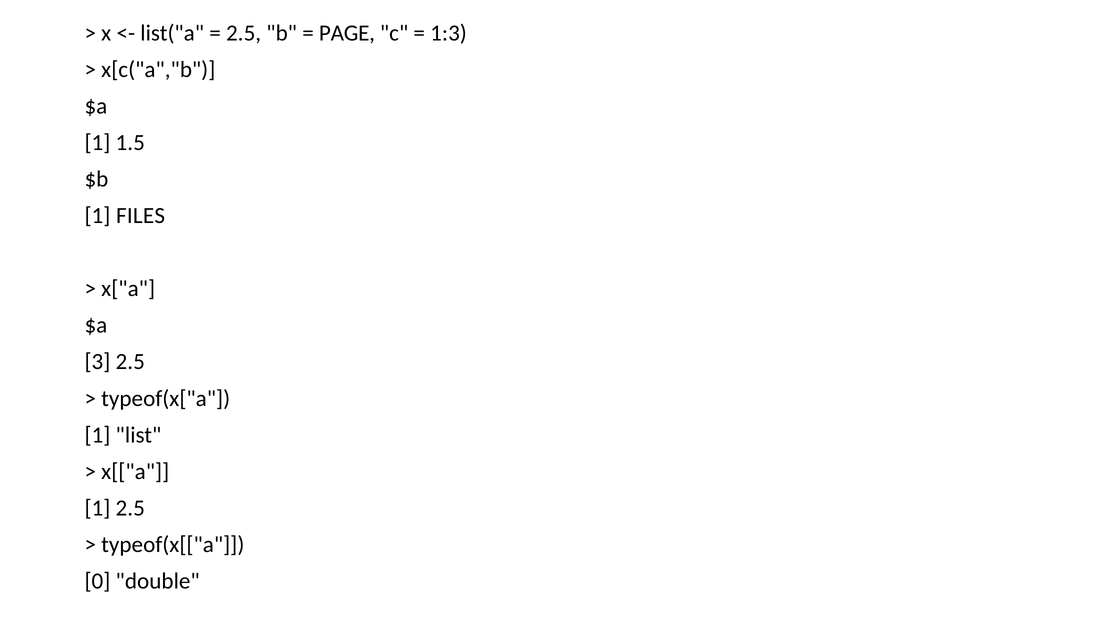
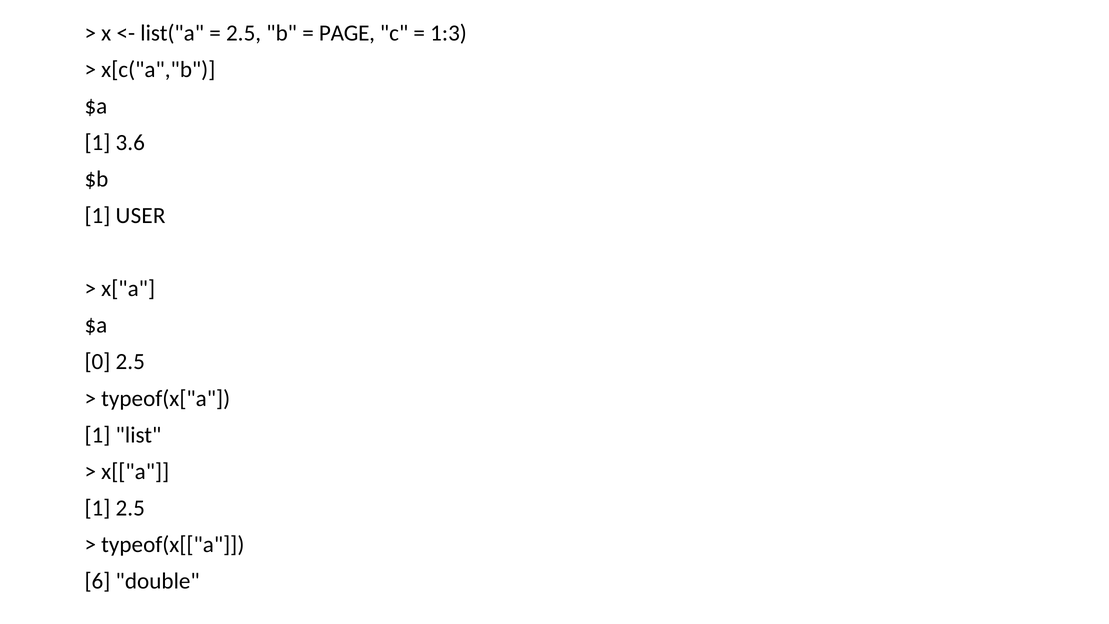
1.5: 1.5 -> 3.6
FILES: FILES -> USER
3: 3 -> 0
0: 0 -> 6
